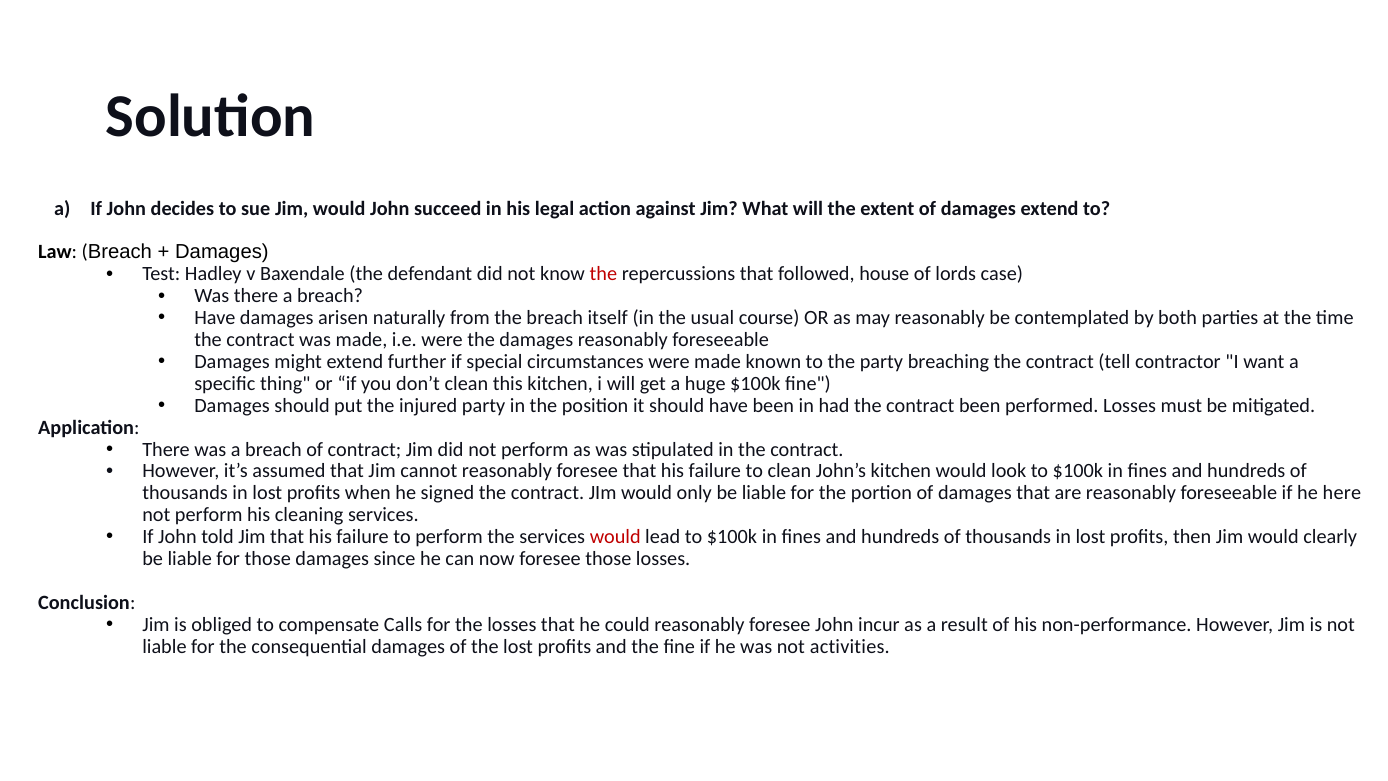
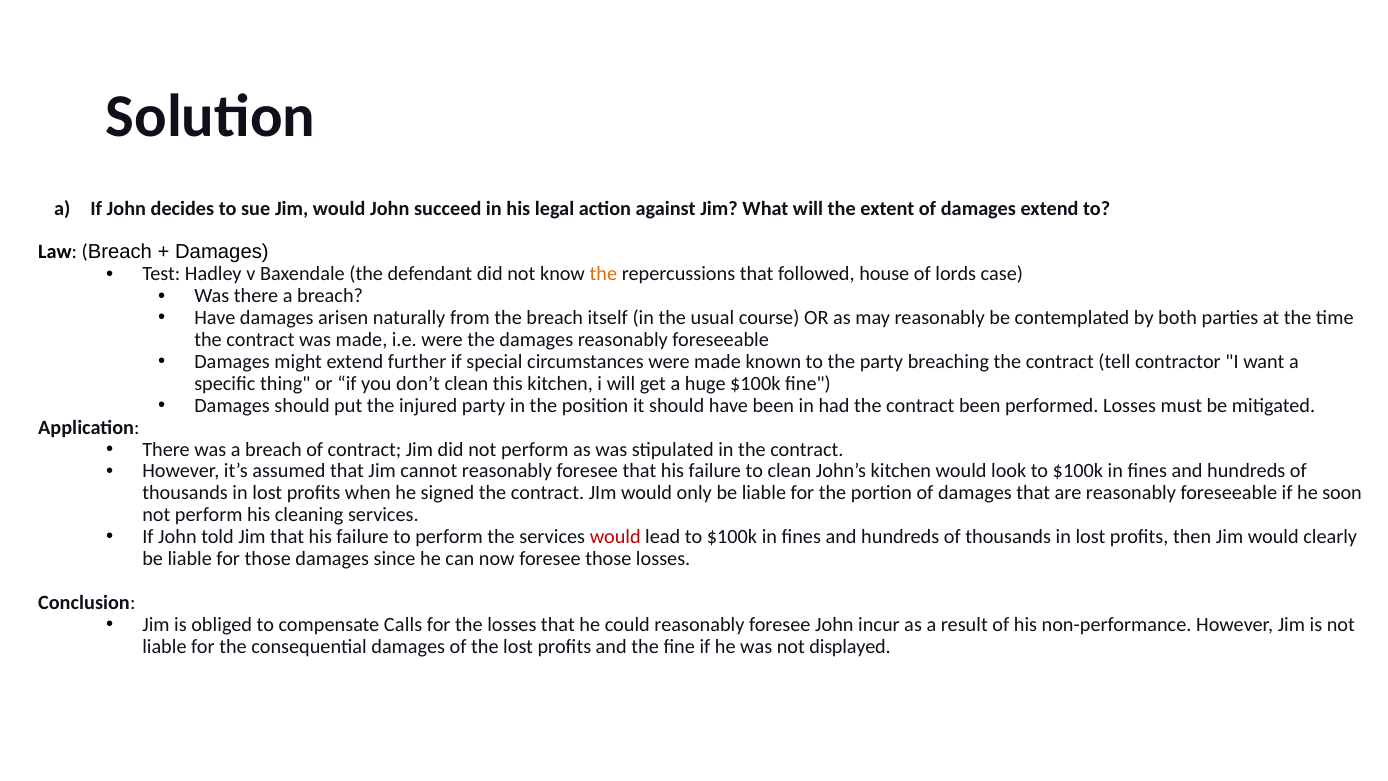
the at (603, 274) colour: red -> orange
here: here -> soon
activities: activities -> displayed
